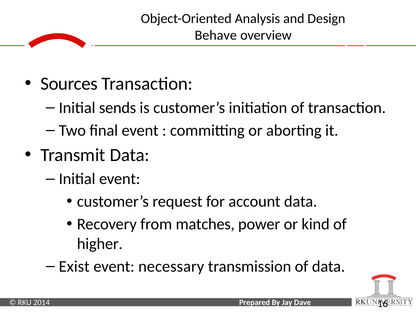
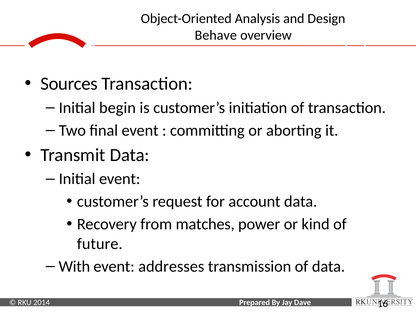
sends: sends -> begin
higher: higher -> future
Exist: Exist -> With
necessary: necessary -> addresses
